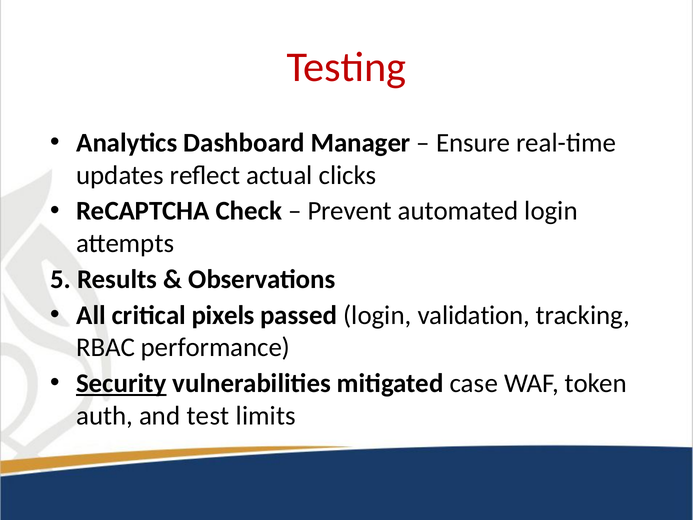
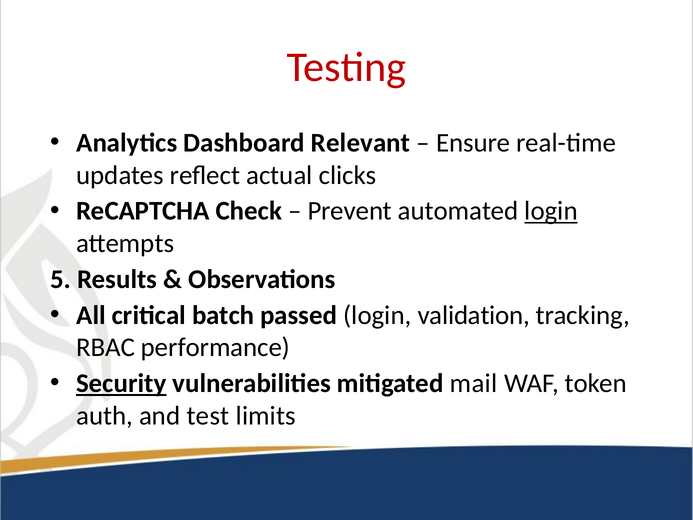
Manager: Manager -> Relevant
login at (551, 211) underline: none -> present
pixels: pixels -> batch
case: case -> mail
